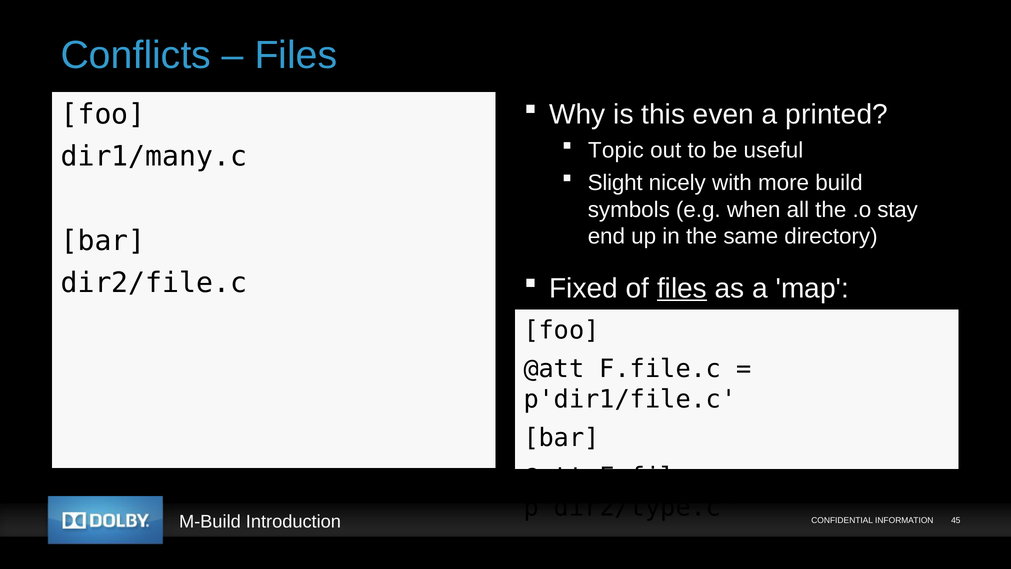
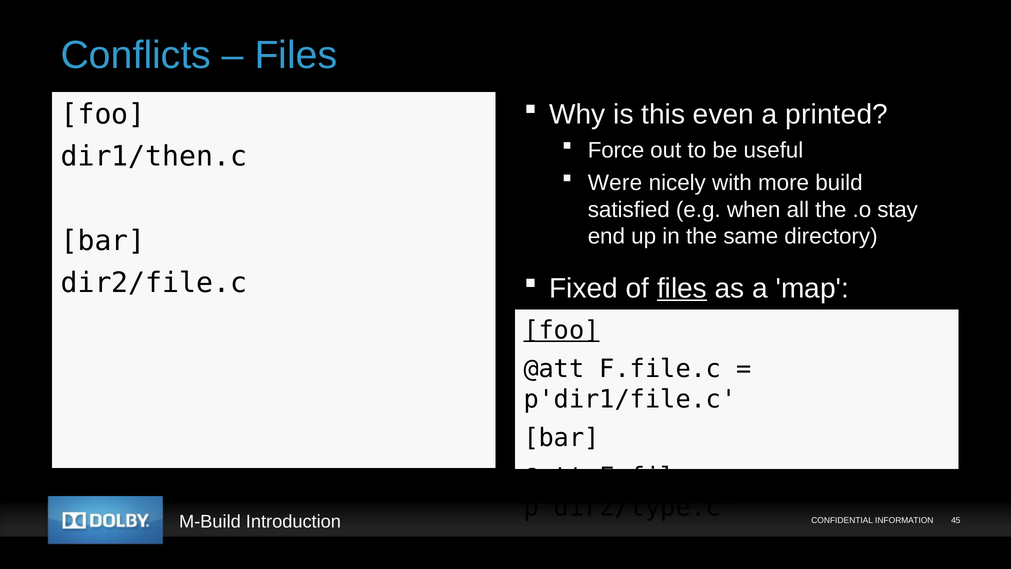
Topic: Topic -> Force
dir1/many.c: dir1/many.c -> dir1/then.c
Slight: Slight -> Were
symbols: symbols -> satisfied
foo at (562, 330) underline: none -> present
